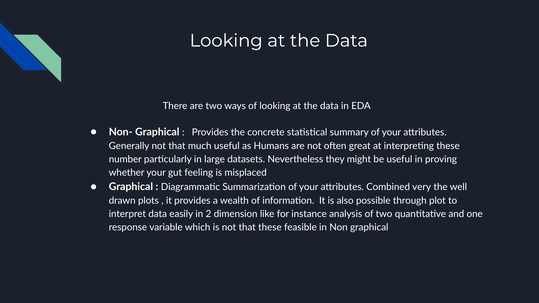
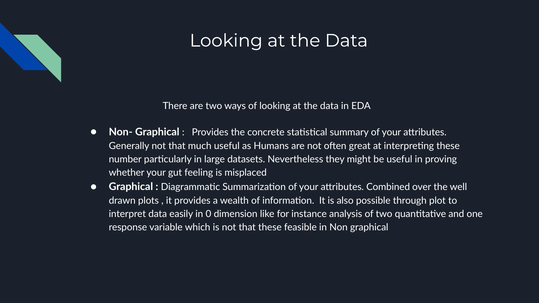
very: very -> over
2: 2 -> 0
